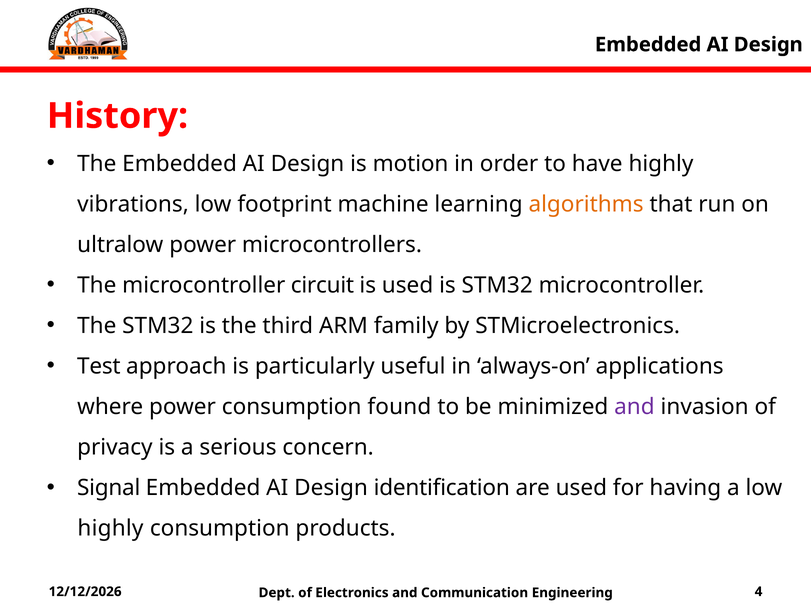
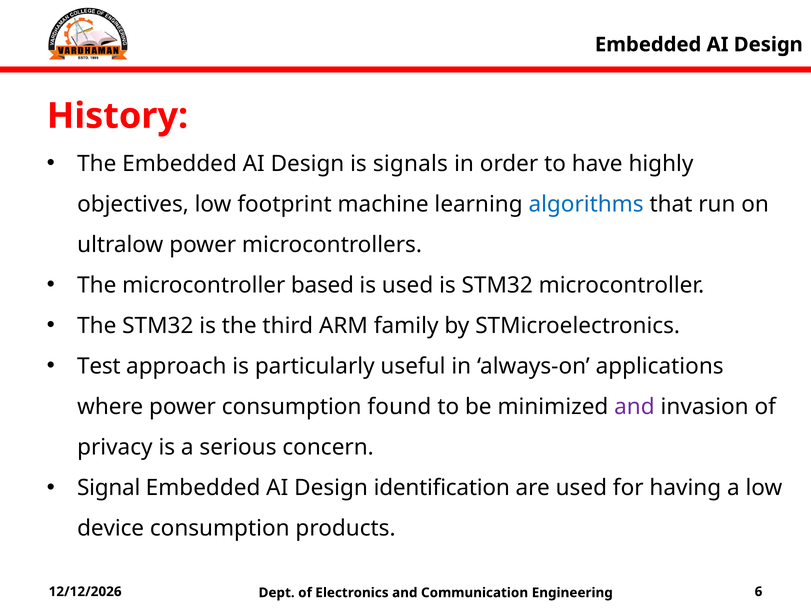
motion: motion -> signals
vibrations: vibrations -> objectives
algorithms colour: orange -> blue
circuit: circuit -> based
highly at (110, 529): highly -> device
4: 4 -> 6
